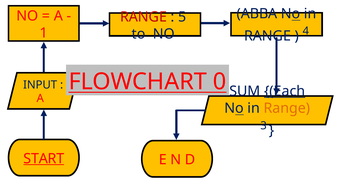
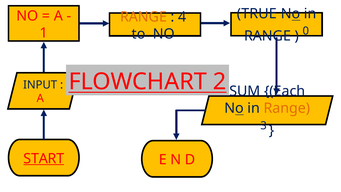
ABBA: ABBA -> TRUE
RANGE at (143, 17) colour: red -> orange
5: 5 -> 4
4: 4 -> 0
0: 0 -> 2
Each underline: present -> none
